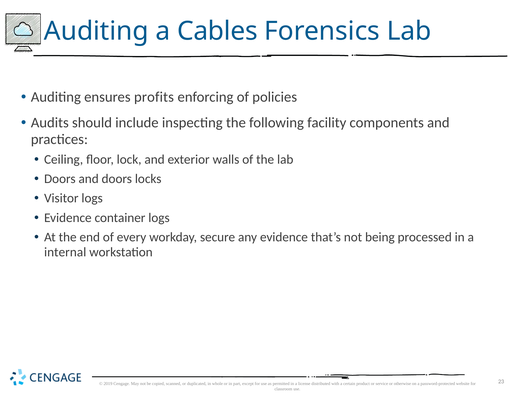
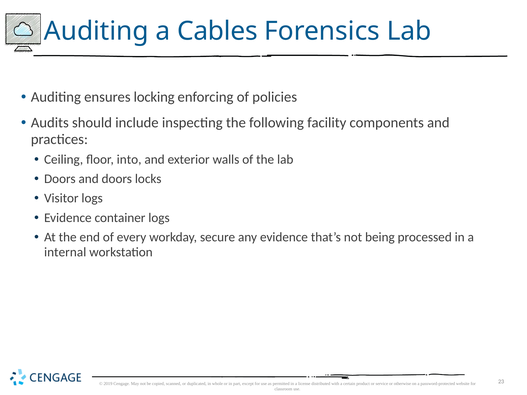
profits: profits -> locking
lock: lock -> into
